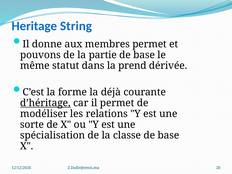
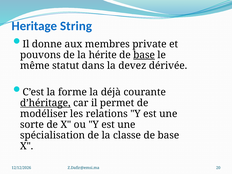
membres permet: permet -> private
partie: partie -> hérite
base at (144, 55) underline: none -> present
prend: prend -> devez
